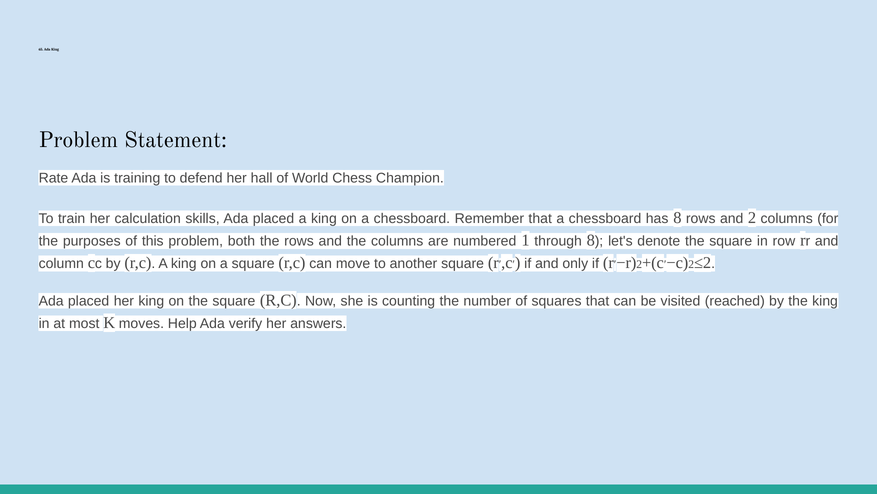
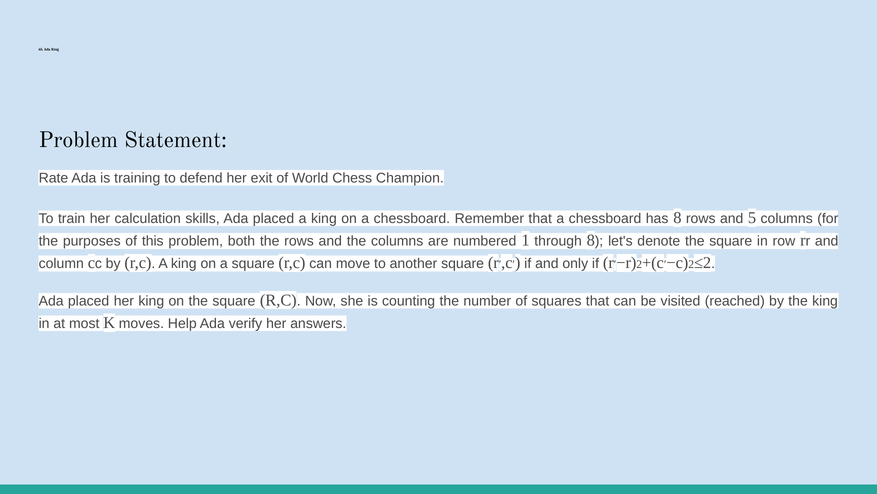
hall: hall -> exit
and 2: 2 -> 5
